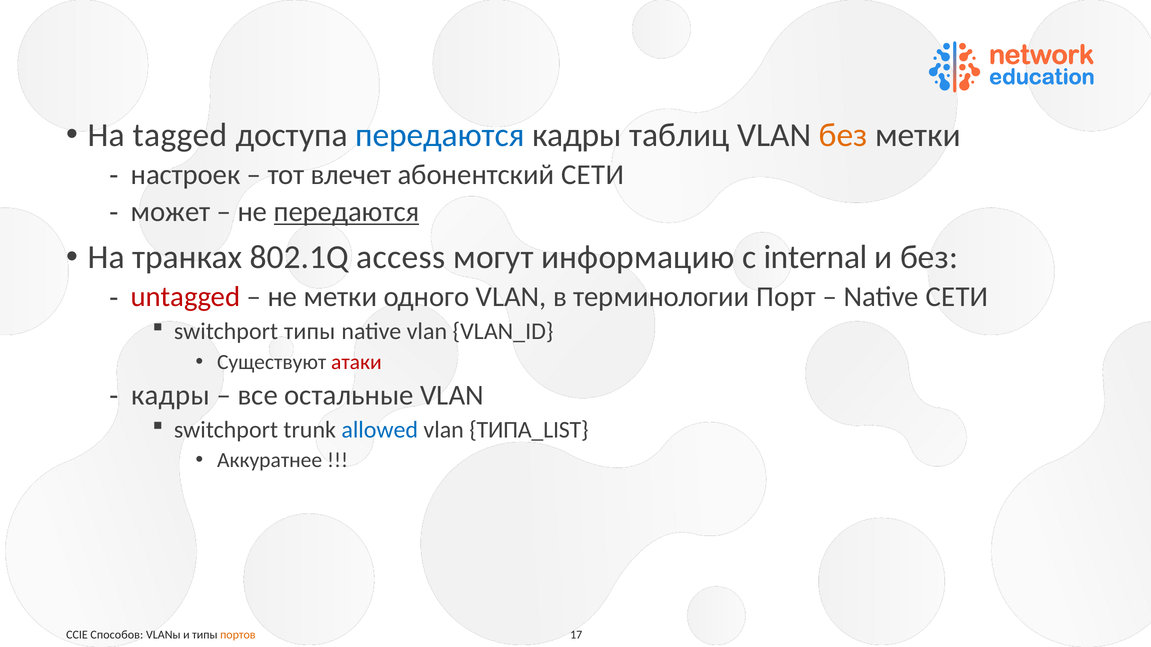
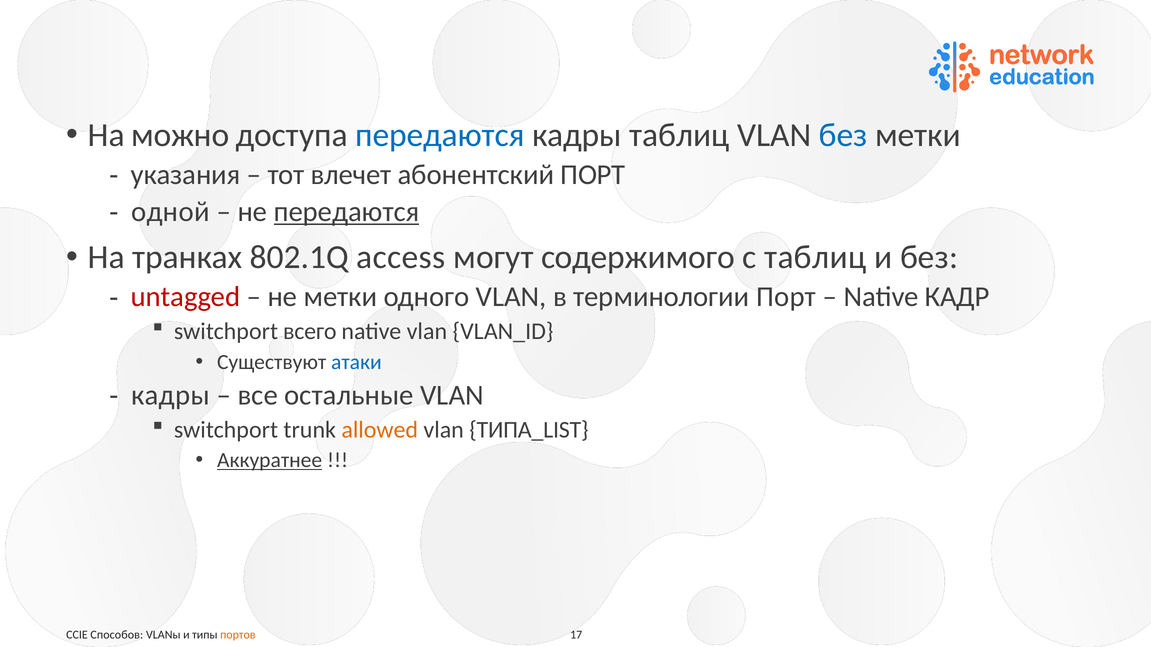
tagged: tagged -> можно
без at (843, 135) colour: orange -> blue
настроек: настроек -> указания
абонентский СЕТИ: СЕТИ -> ПОРТ
может: может -> одной
информацию: информацию -> содержимого
с internal: internal -> таблиц
Native СЕТИ: СЕТИ -> КАДР
switchport типы: типы -> всего
атаки colour: red -> blue
allowed colour: blue -> orange
Аккуратнее underline: none -> present
